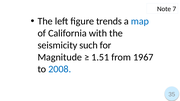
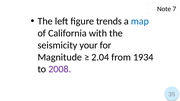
such: such -> your
1.51: 1.51 -> 2.04
1967: 1967 -> 1934
2008 colour: blue -> purple
